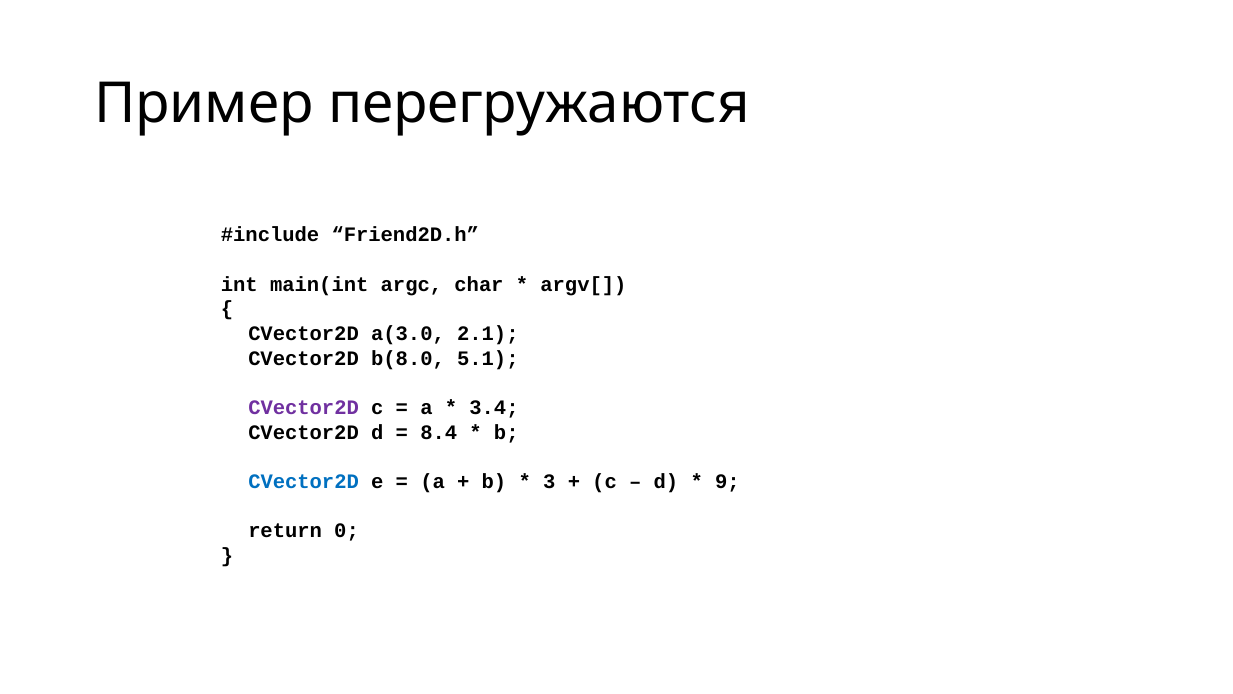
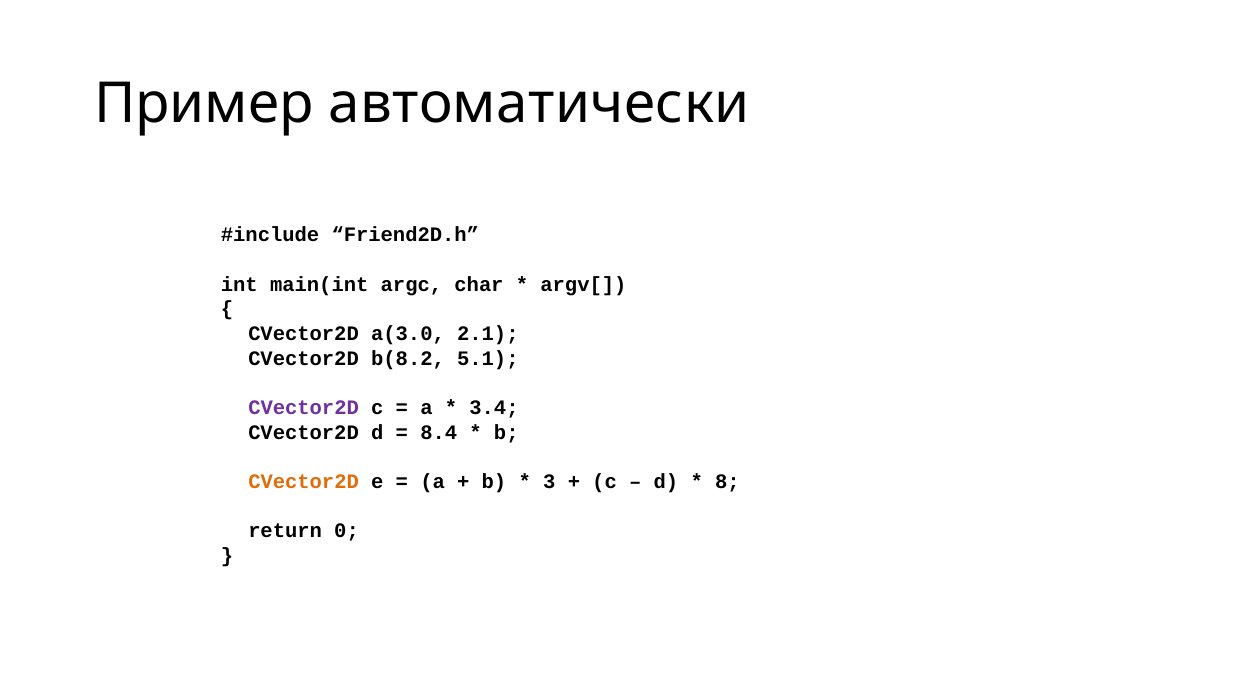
перегружаются: перегружаются -> автоматически
b(8.0: b(8.0 -> b(8.2
CVector2D at (304, 481) colour: blue -> orange
9: 9 -> 8
